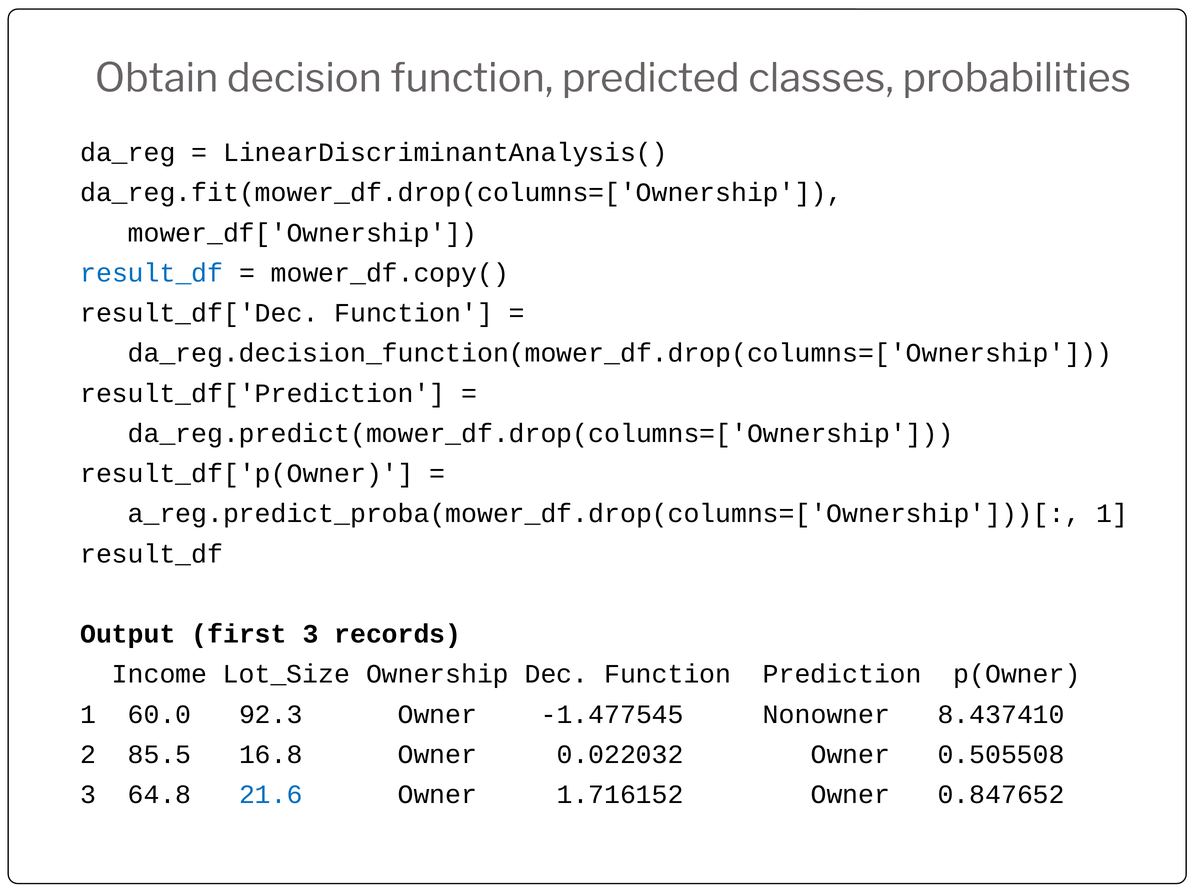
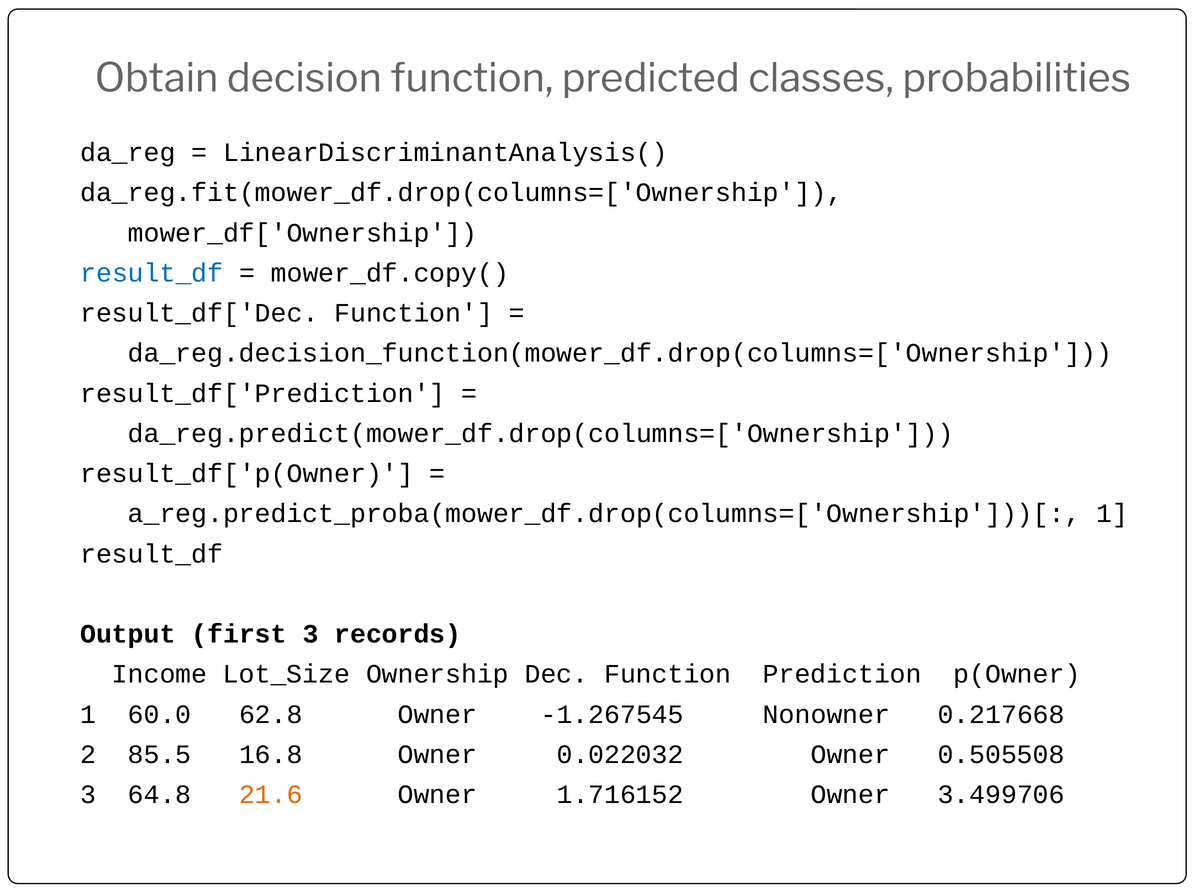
92.3: 92.3 -> 62.8
-1.477545: -1.477545 -> -1.267545
8.437410: 8.437410 -> 0.217668
21.6 colour: blue -> orange
0.847652: 0.847652 -> 3.499706
